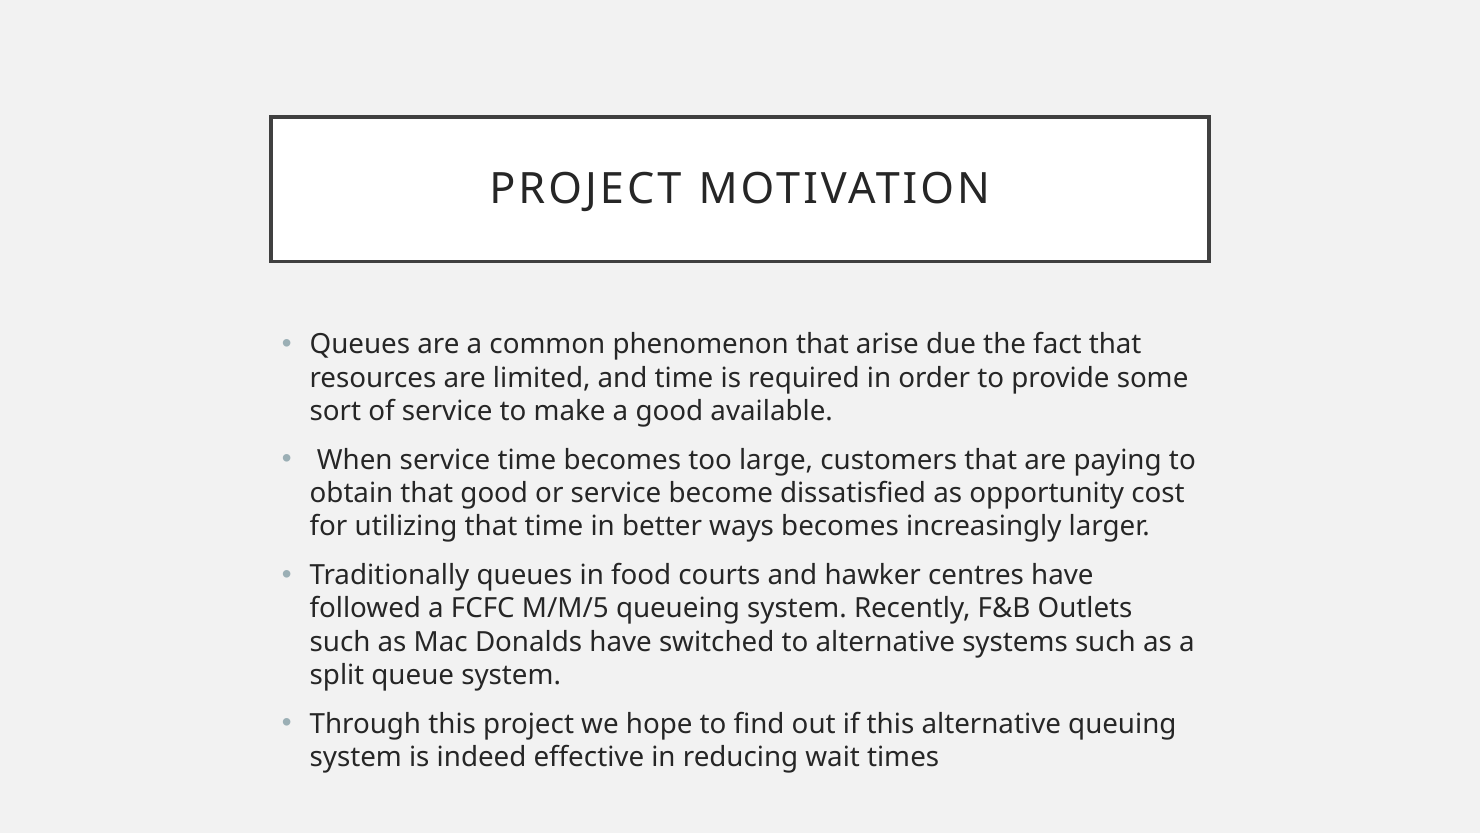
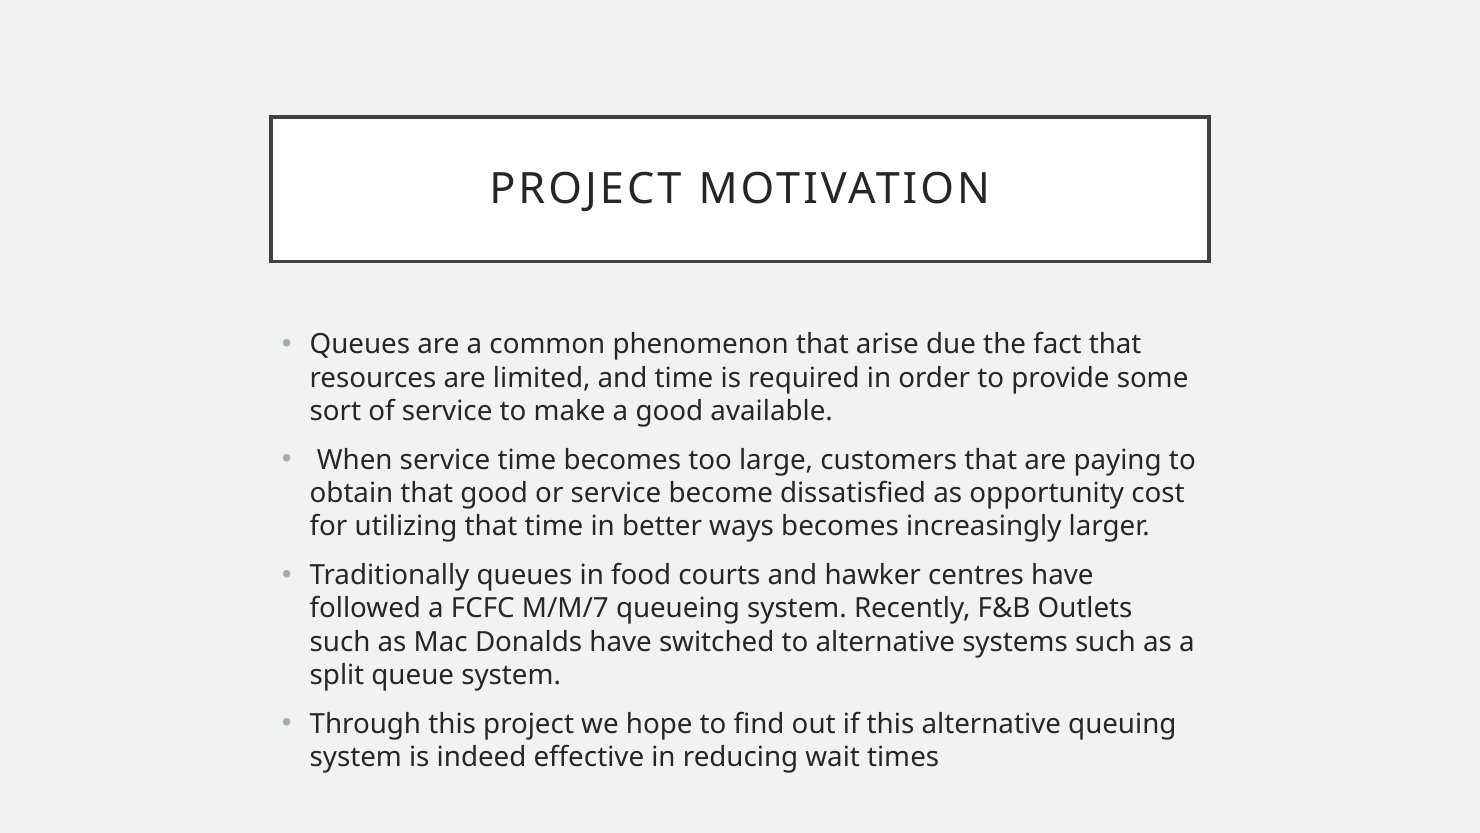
M/M/5: M/M/5 -> M/M/7
